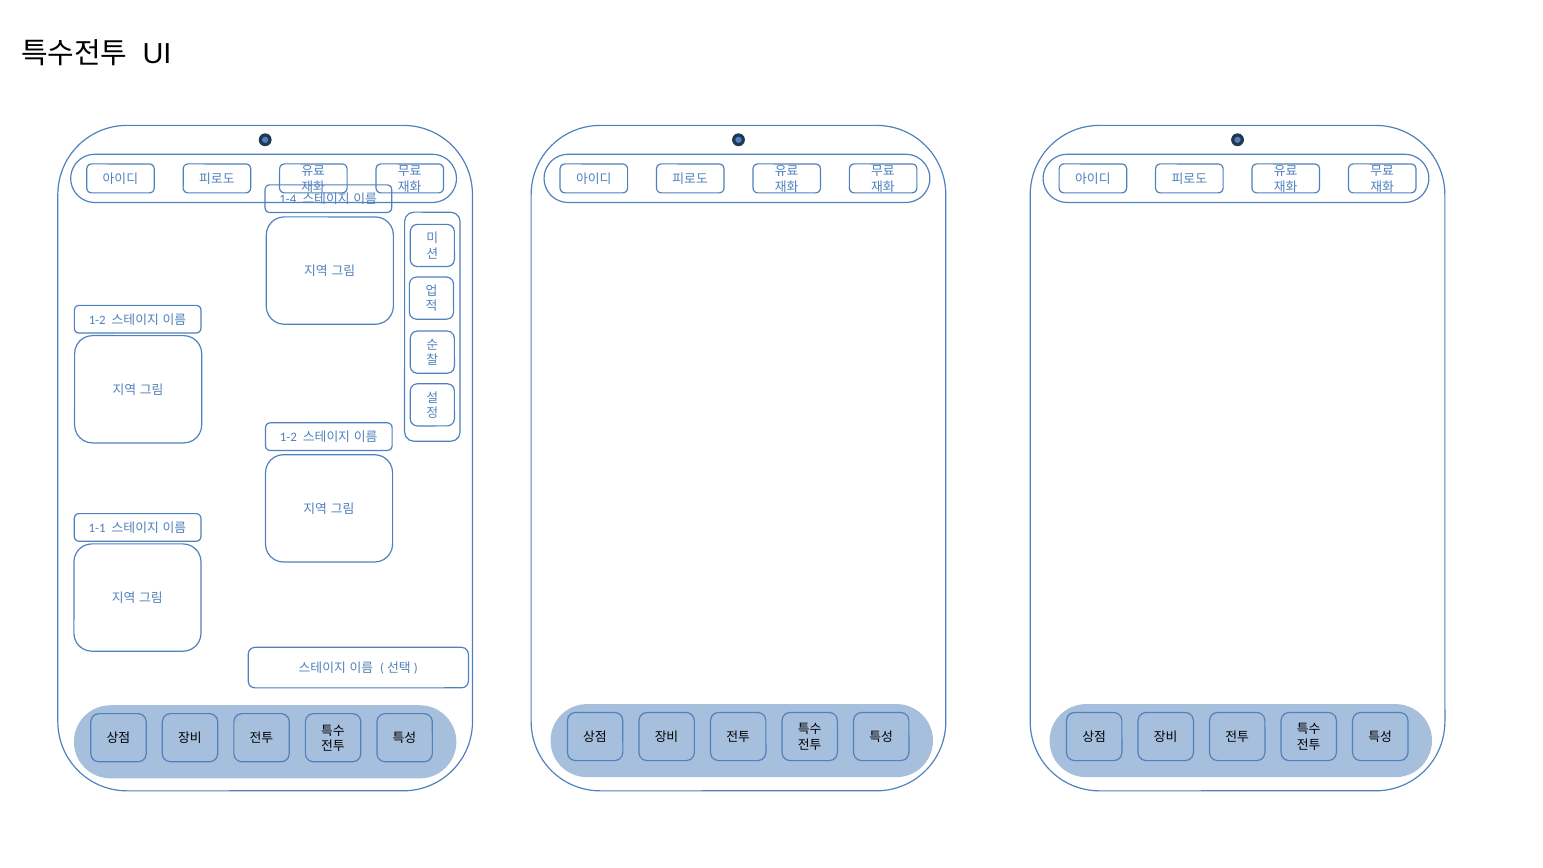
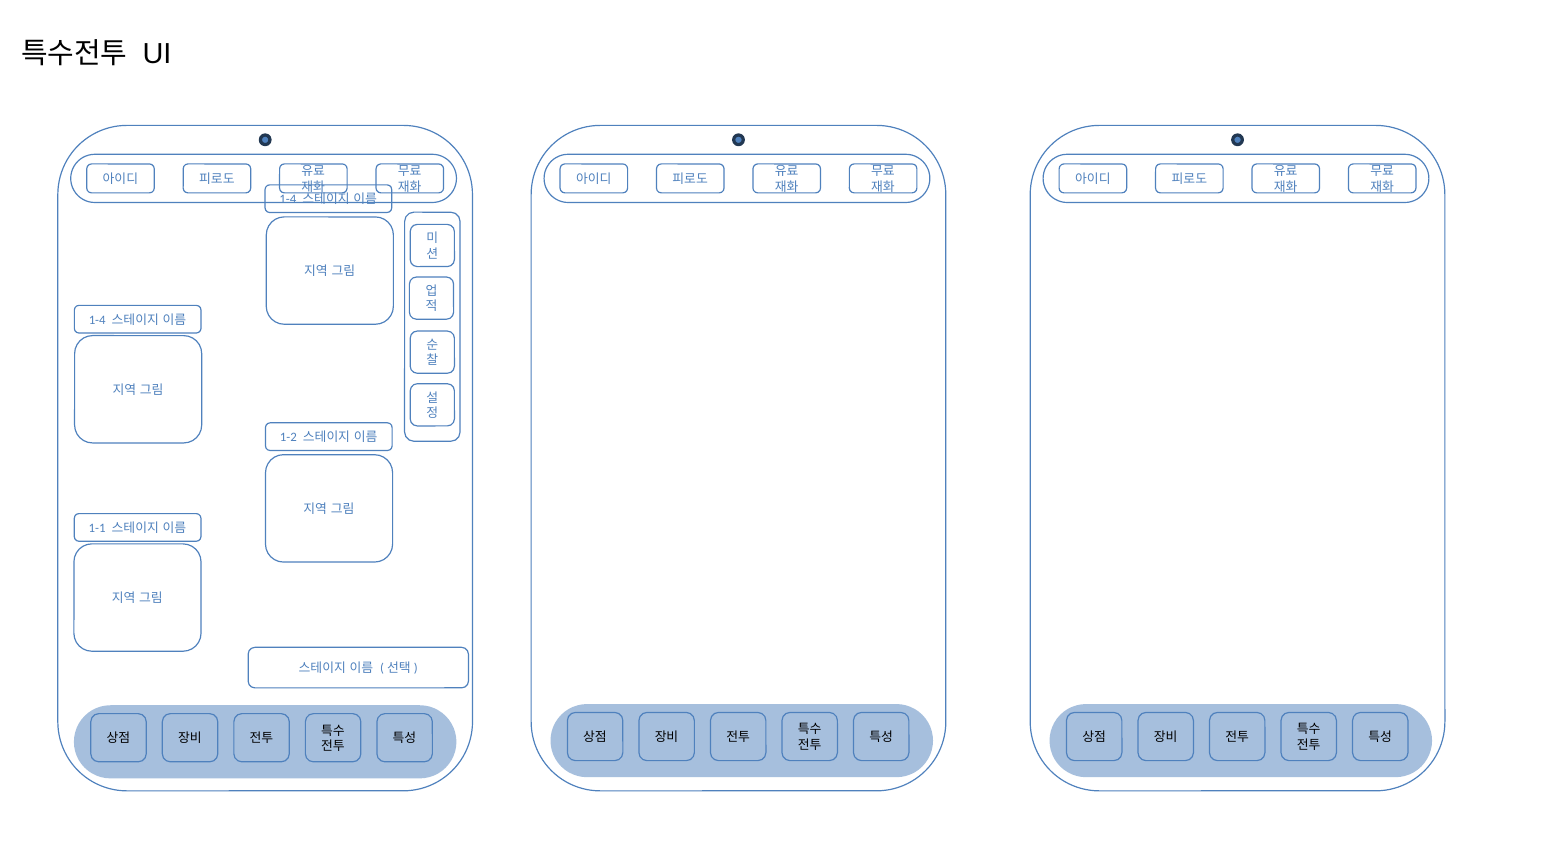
1-2 at (97, 320): 1-2 -> 1-4
